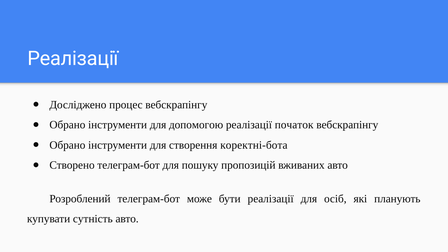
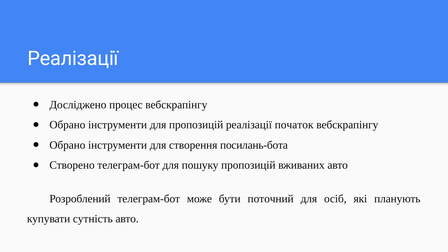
для допомогою: допомогою -> пропозицій
коректні-бота: коректні-бота -> посилань-бота
бути реалізації: реалізації -> поточний
